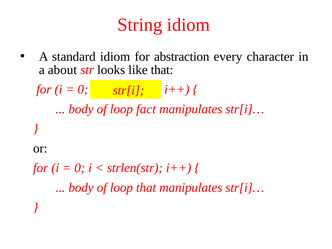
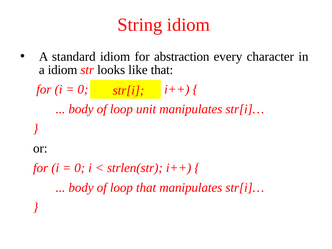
a about: about -> idiom
fact: fact -> unit
